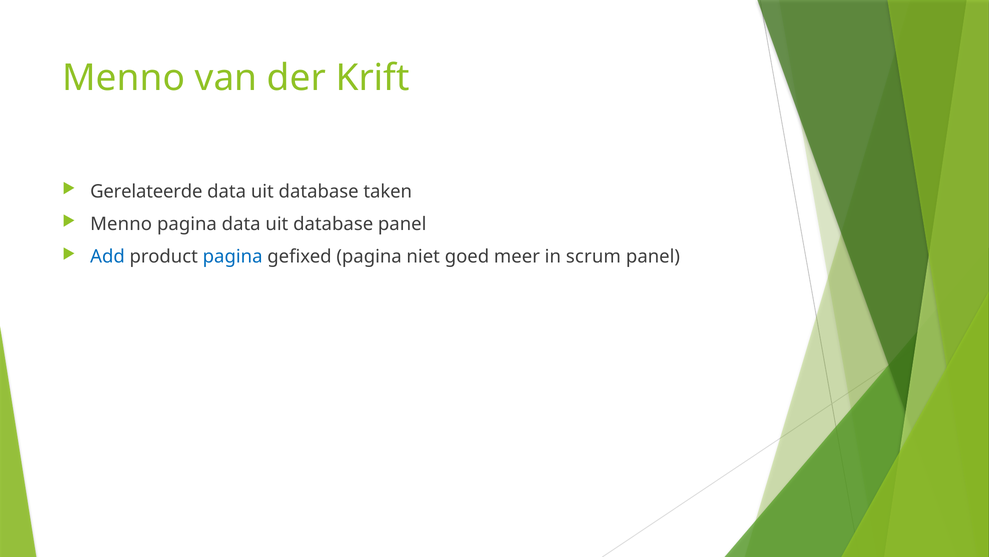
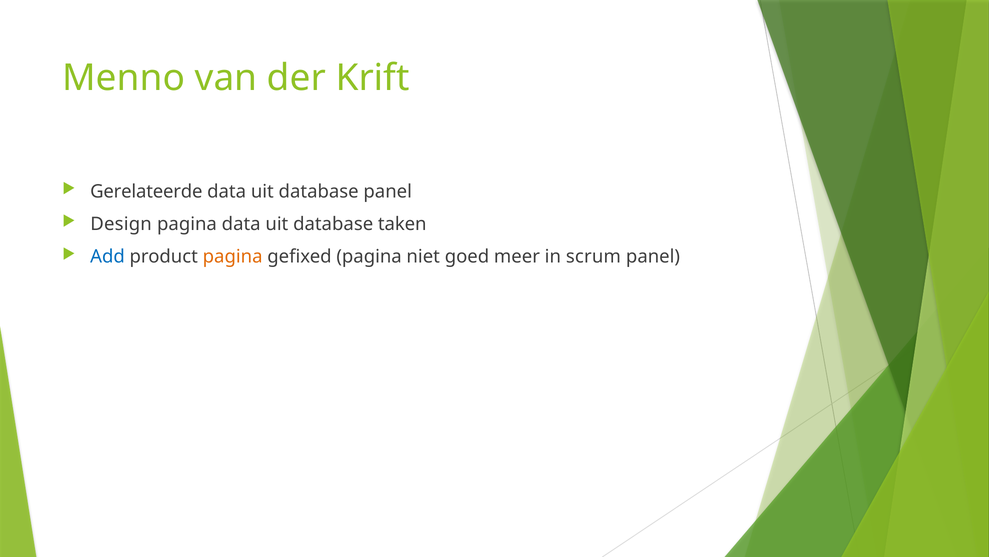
database taken: taken -> panel
Menno at (121, 224): Menno -> Design
database panel: panel -> taken
pagina at (233, 257) colour: blue -> orange
